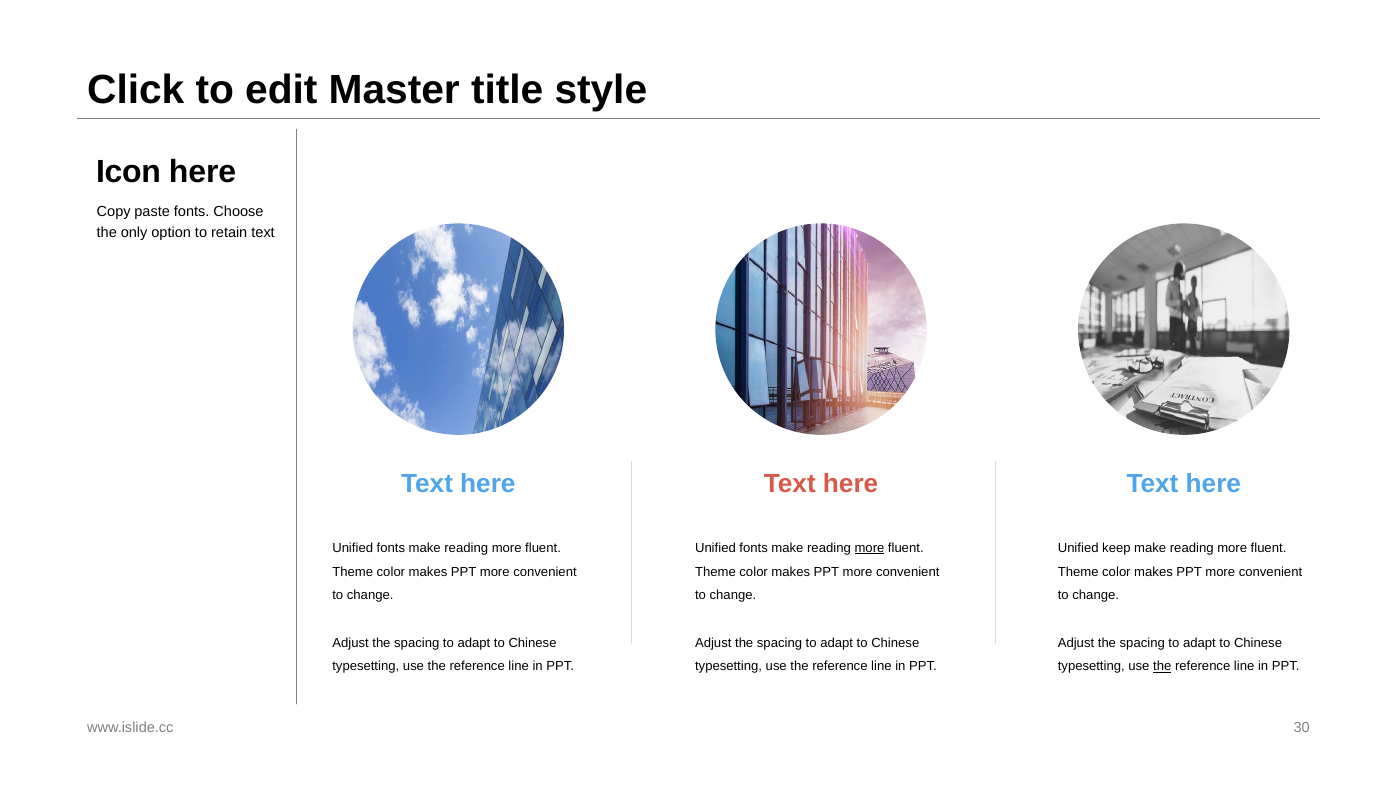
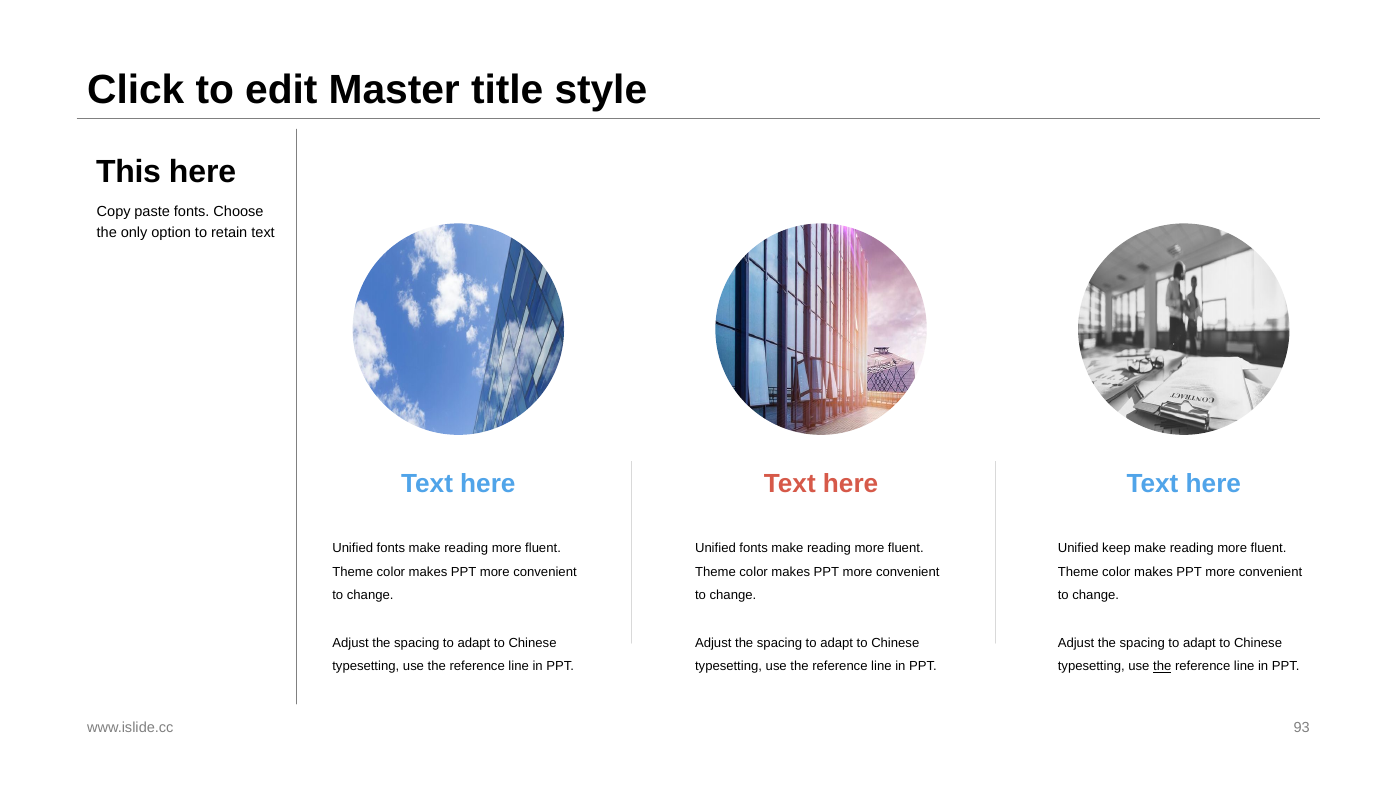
Icon: Icon -> This
more at (870, 548) underline: present -> none
30: 30 -> 93
